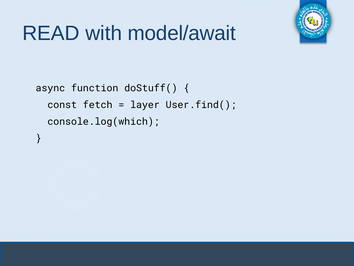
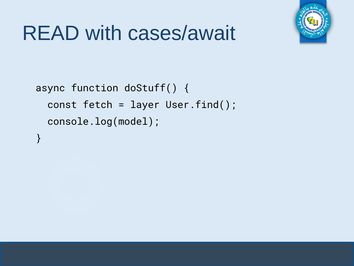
model/await: model/await -> cases/await
console.log(which: console.log(which -> console.log(model
